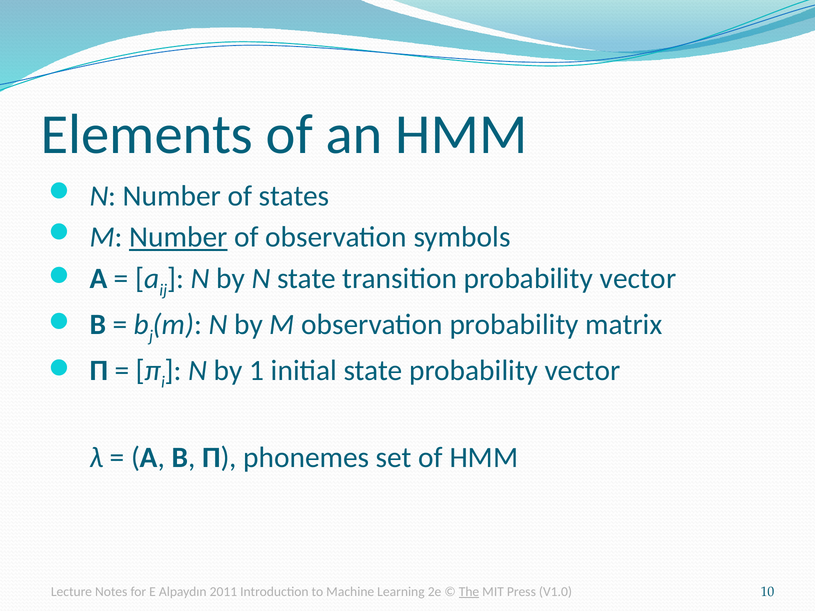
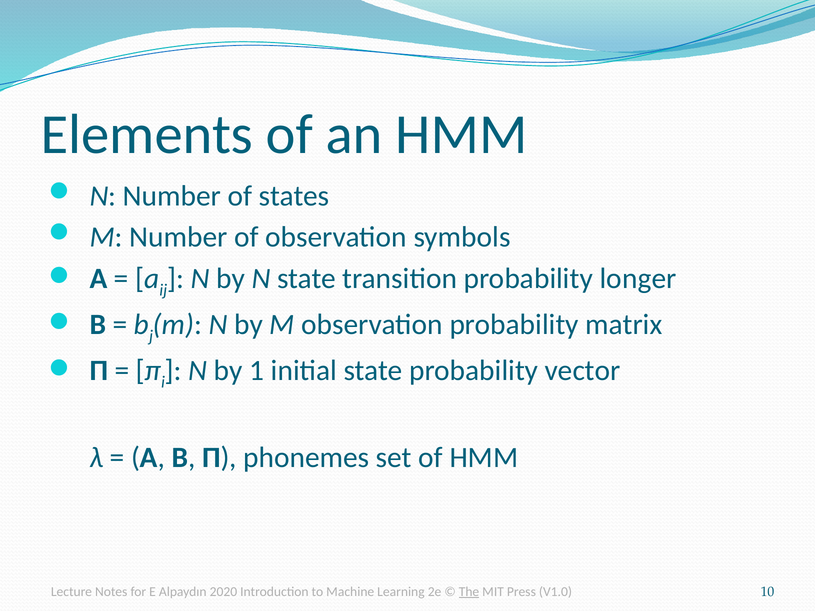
Number at (178, 237) underline: present -> none
transition probability vector: vector -> longer
2011: 2011 -> 2020
